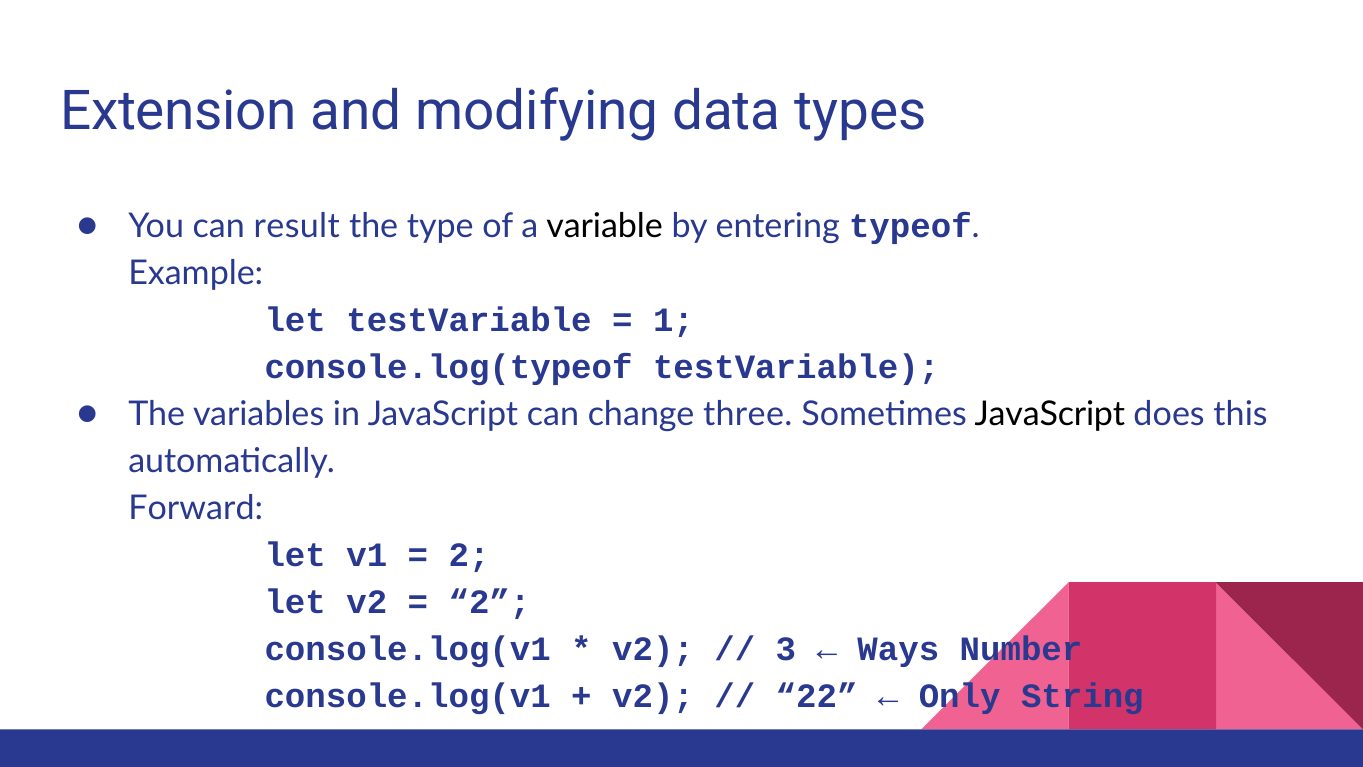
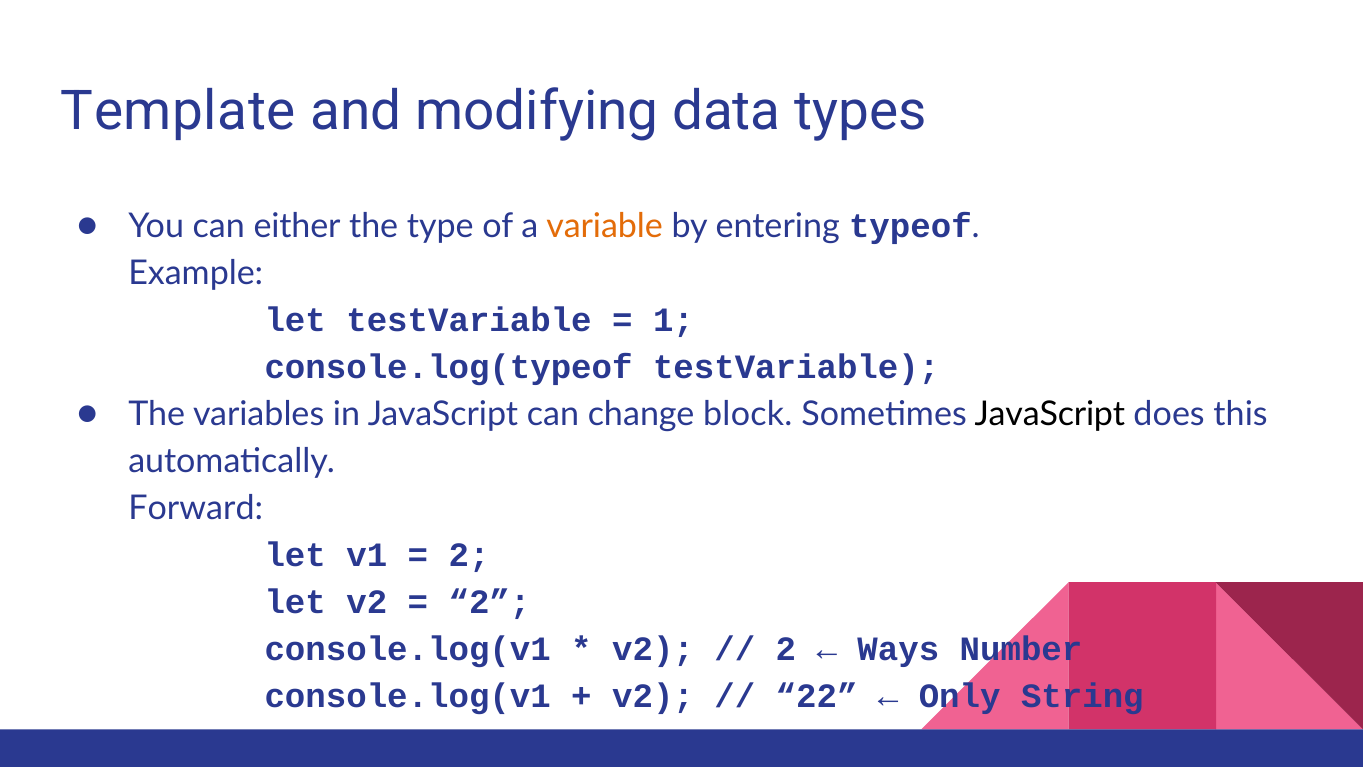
Extension: Extension -> Template
result: result -> either
variable colour: black -> orange
three: three -> block
3 at (786, 649): 3 -> 2
